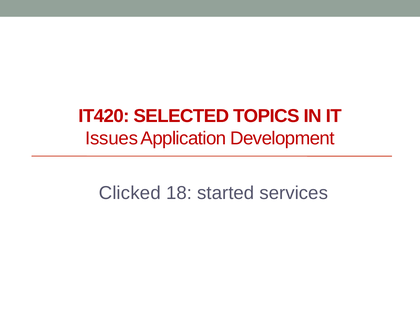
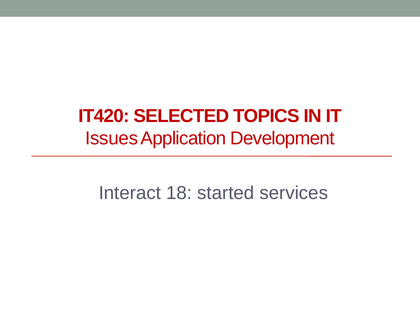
Clicked: Clicked -> Interact
